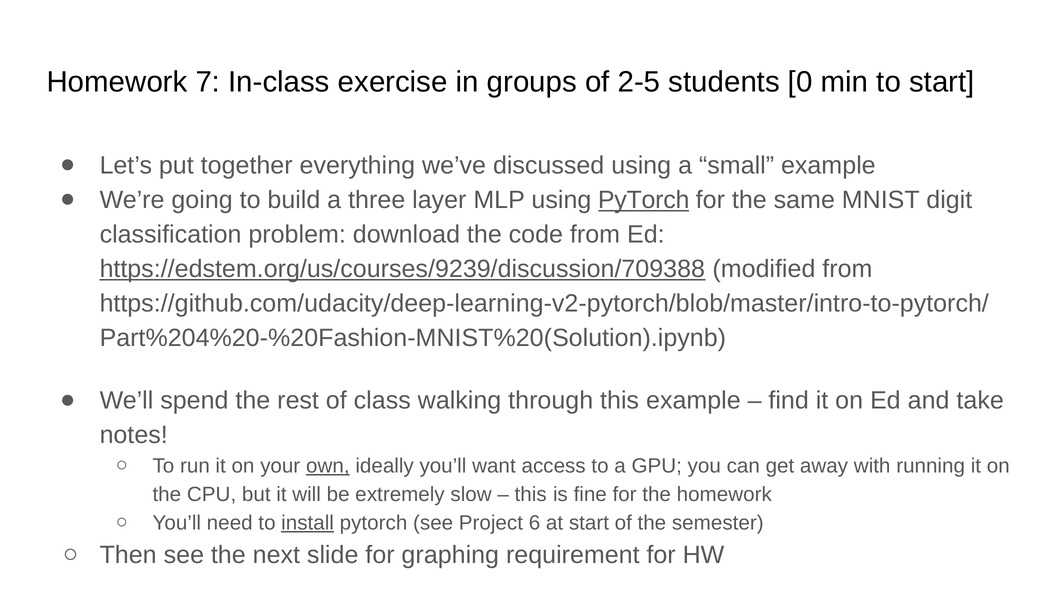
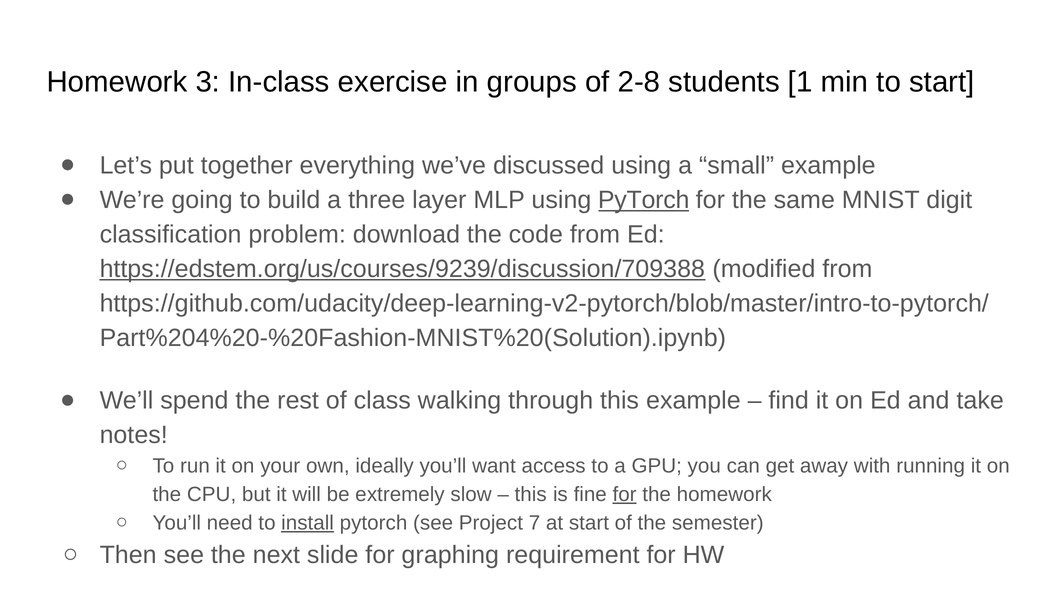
7: 7 -> 3
2-5: 2-5 -> 2-8
0: 0 -> 1
own underline: present -> none
for at (625, 494) underline: none -> present
6: 6 -> 7
